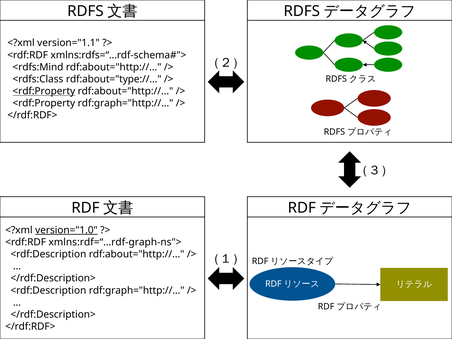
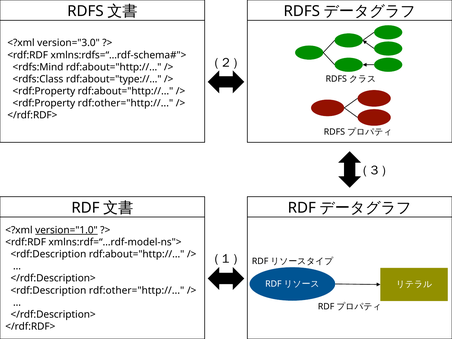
version="1.1: version="1.1 -> version="3.0
<rdf:Property at (44, 91) underline: present -> none
<rdf:Property rdf:graph="http://: rdf:graph="http:// -> rdf:other="http://
xmlns:rdf=“…rdf-graph-ns">: xmlns:rdf=“…rdf-graph-ns"> -> xmlns:rdf=“…rdf-model-ns">
<rdf:Description rdf:graph="http://: rdf:graph="http:// -> rdf:other="http://
